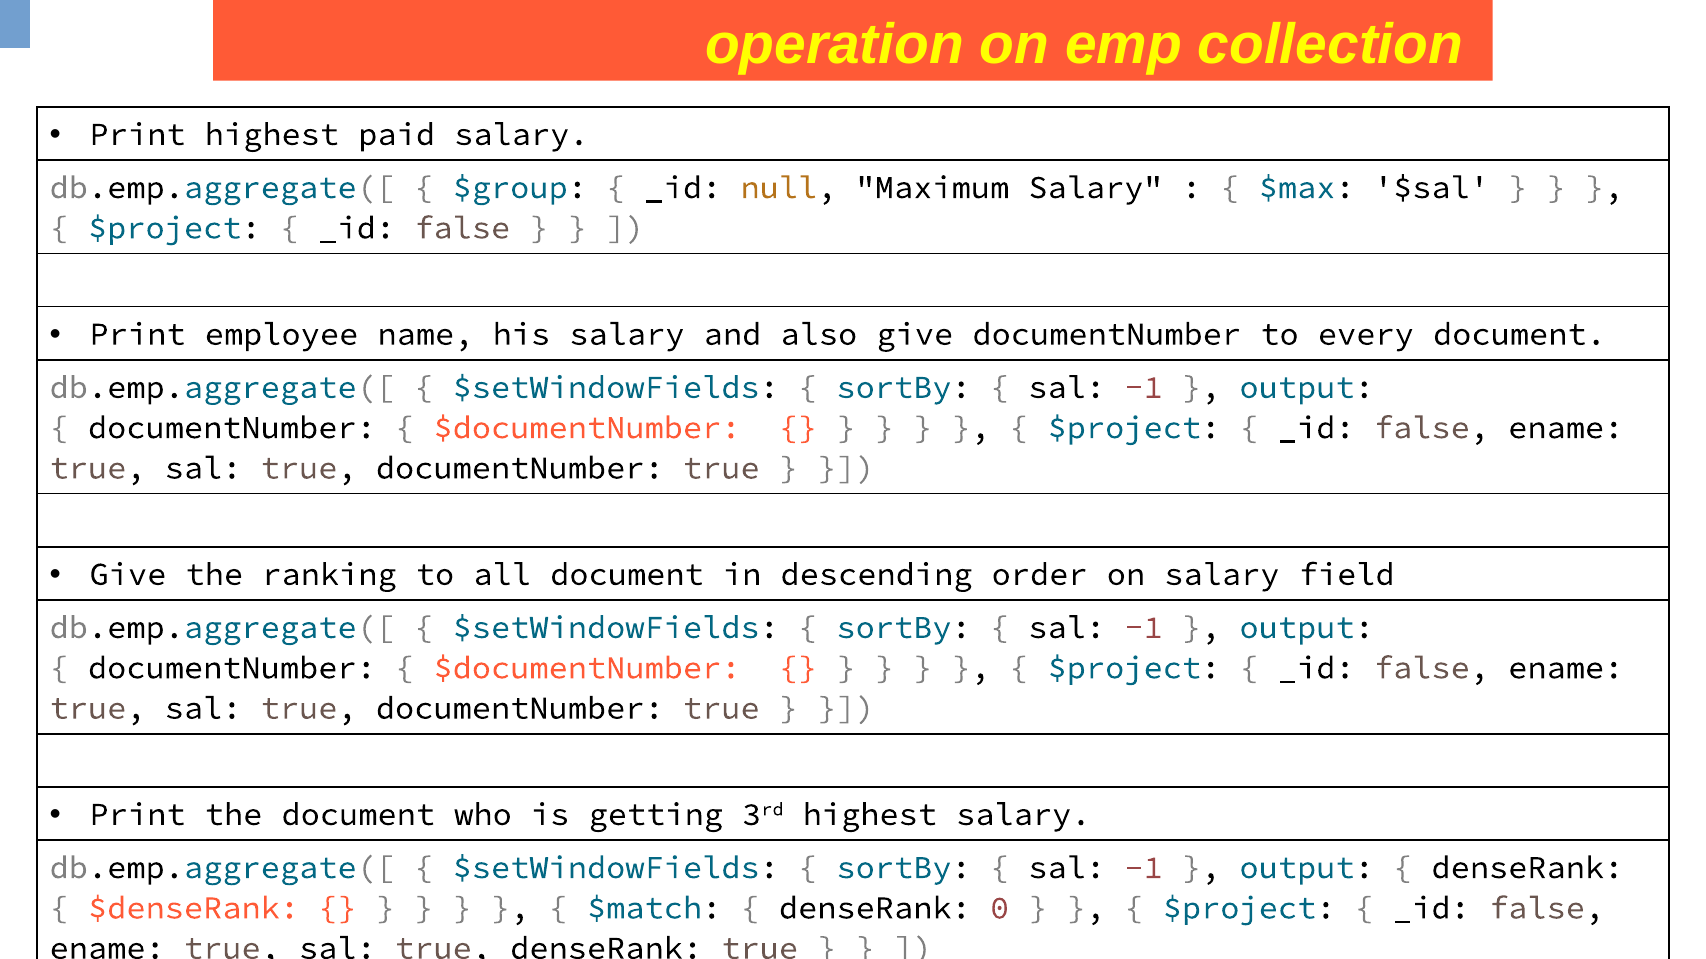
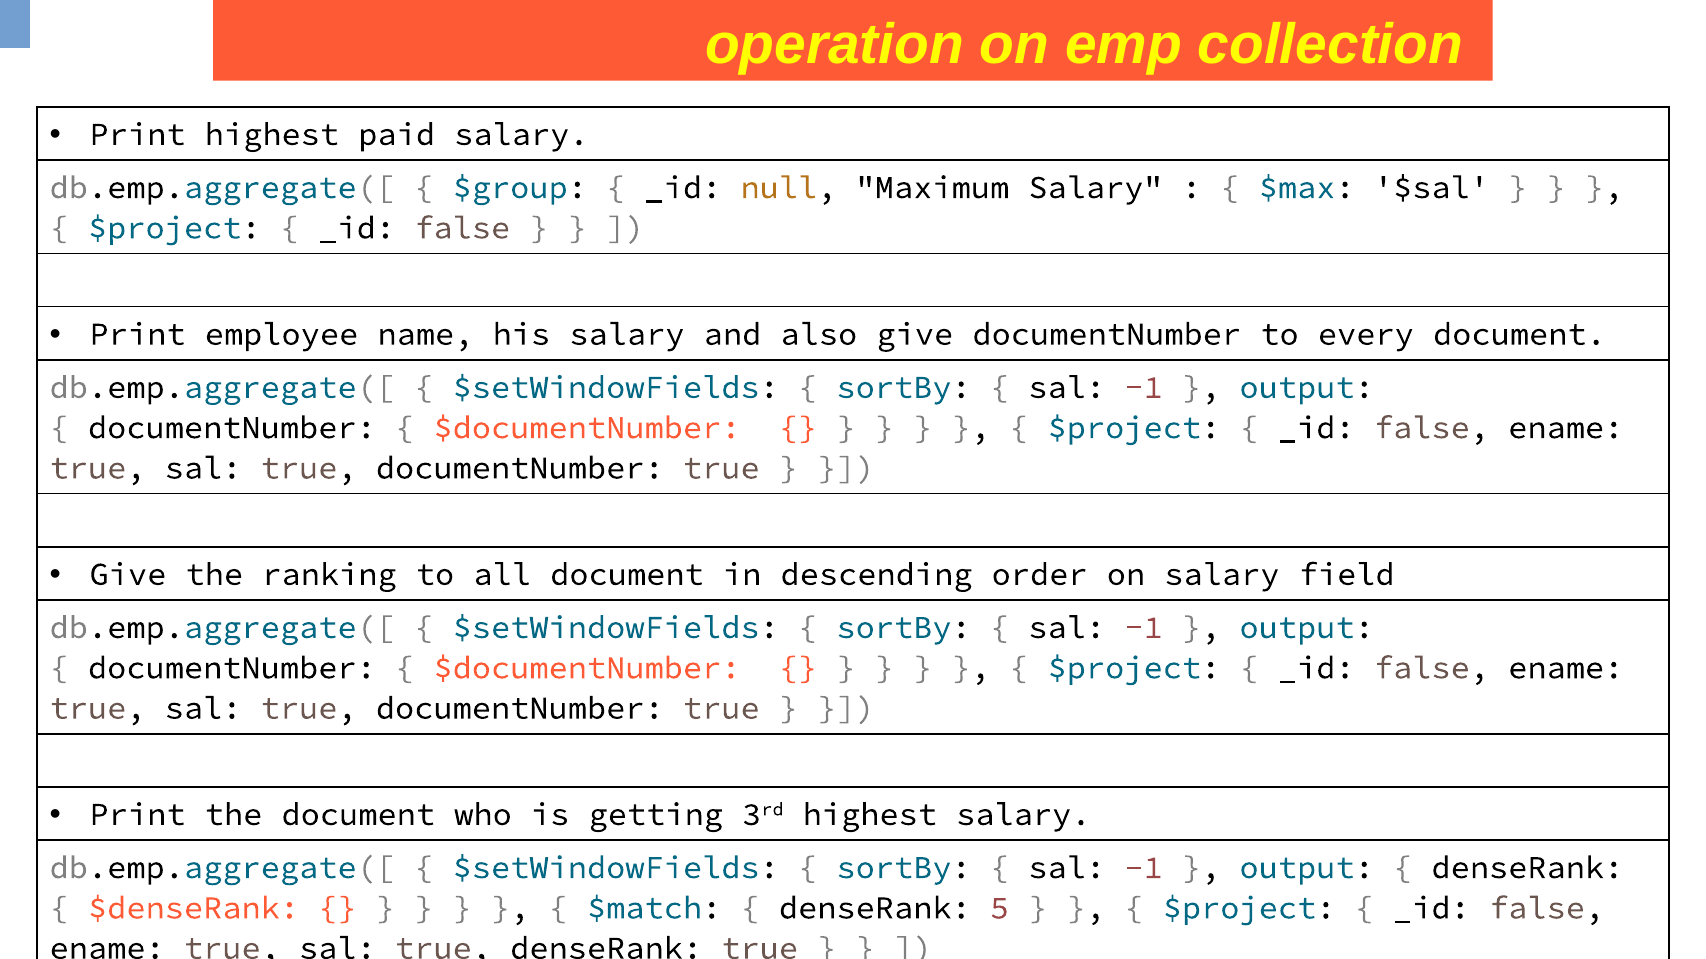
0: 0 -> 5
